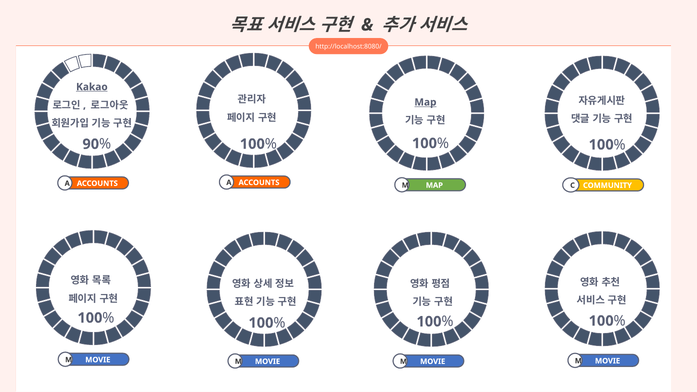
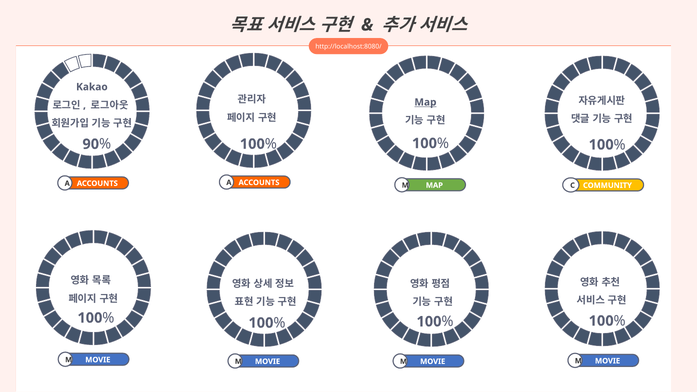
Kakao underline: present -> none
